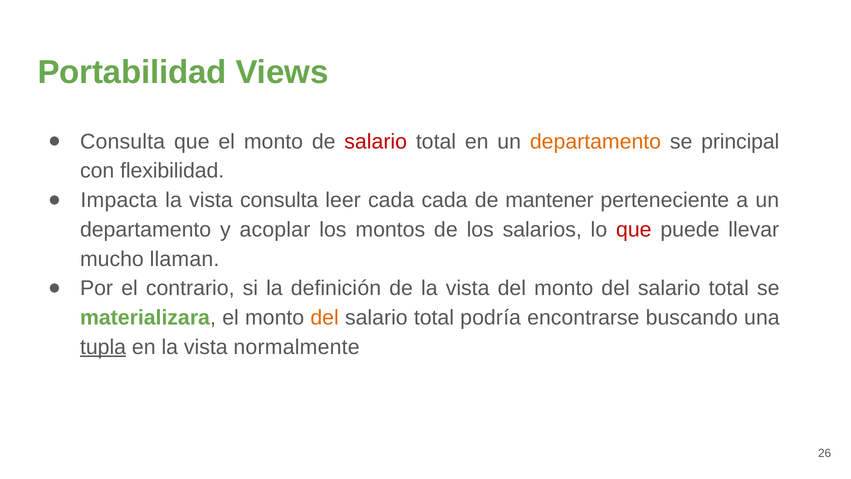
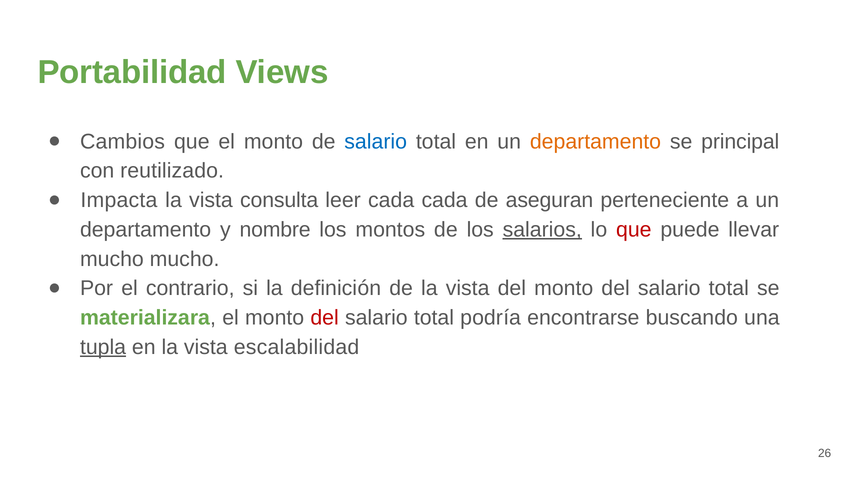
Consulta at (123, 142): Consulta -> Cambios
salario at (376, 142) colour: red -> blue
flexibilidad: flexibilidad -> reutilizado
mantener: mantener -> aseguran
acoplar: acoplar -> nombre
salarios underline: none -> present
mucho llaman: llaman -> mucho
del at (325, 318) colour: orange -> red
normalmente: normalmente -> escalabilidad
